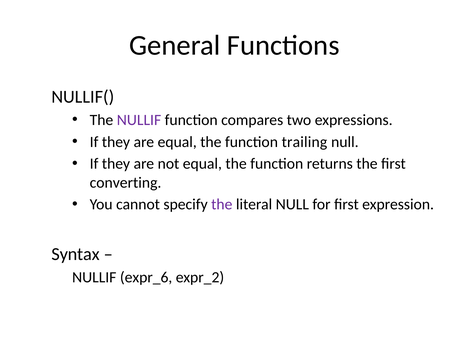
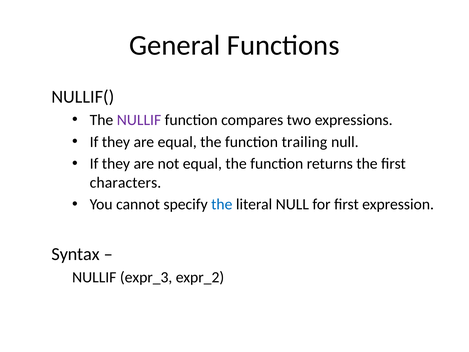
converting: converting -> characters
the at (222, 204) colour: purple -> blue
expr_6: expr_6 -> expr_3
